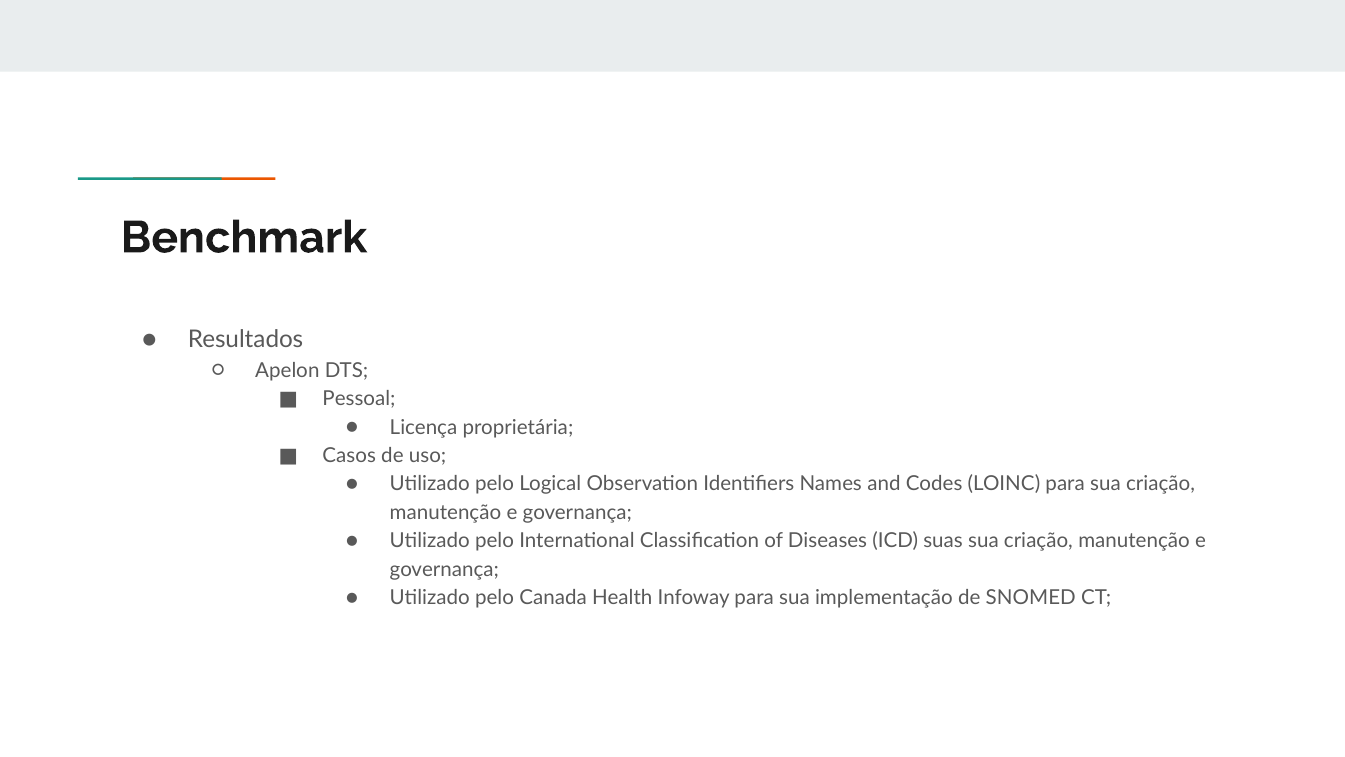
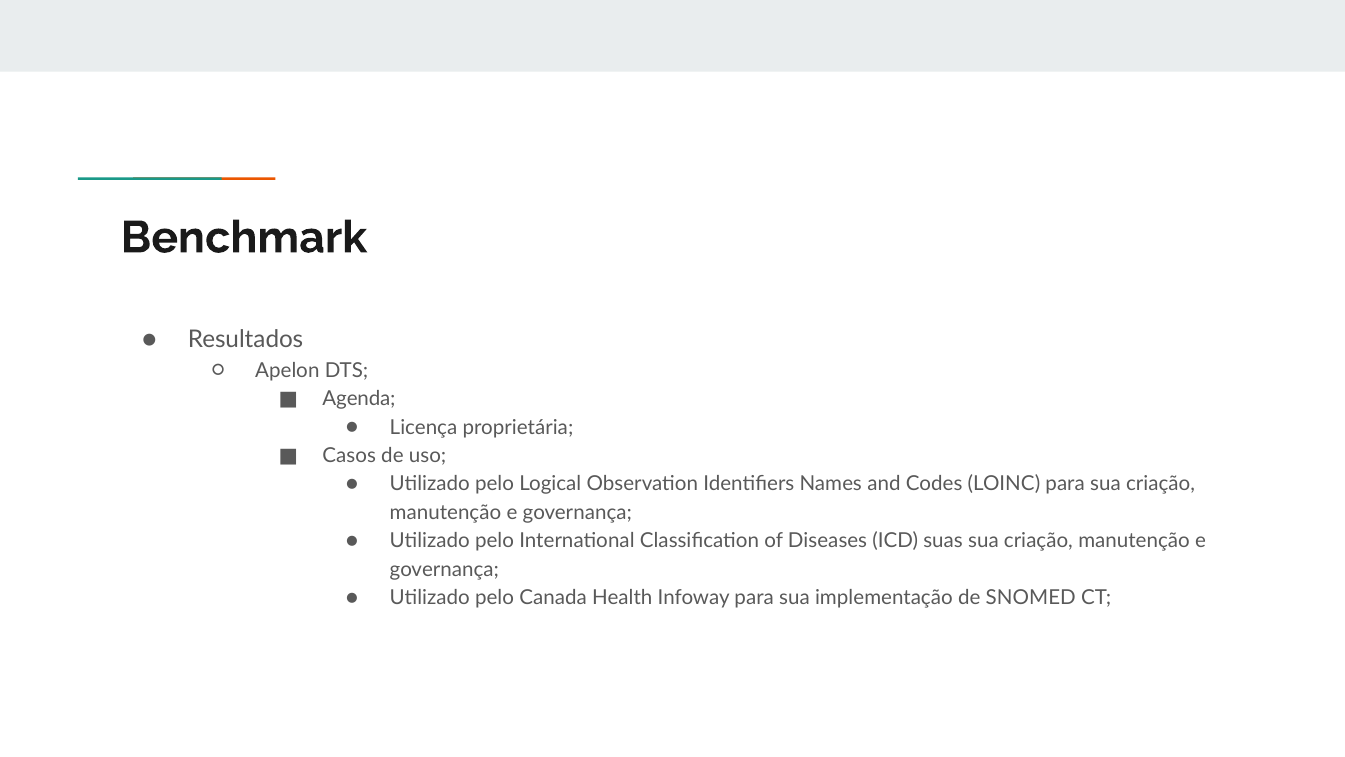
Pessoal: Pessoal -> Agenda
